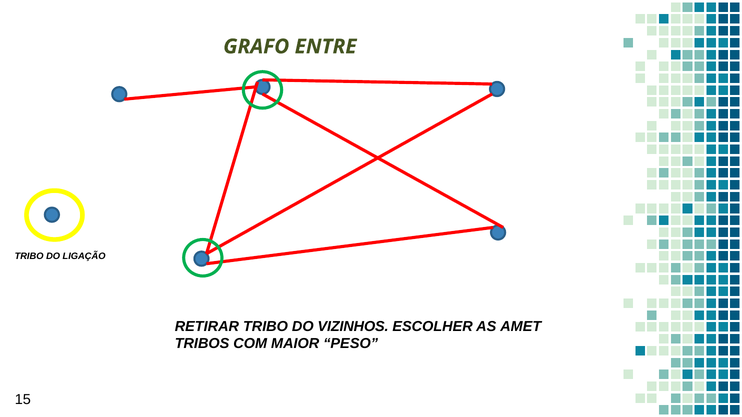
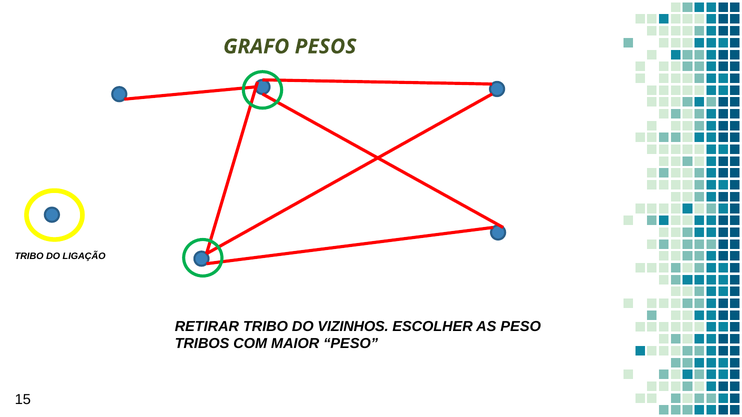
ENTRE: ENTRE -> PESOS
AS AMET: AMET -> PESO
